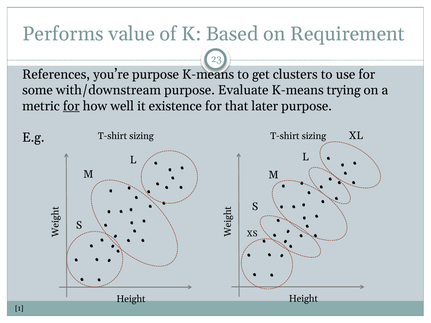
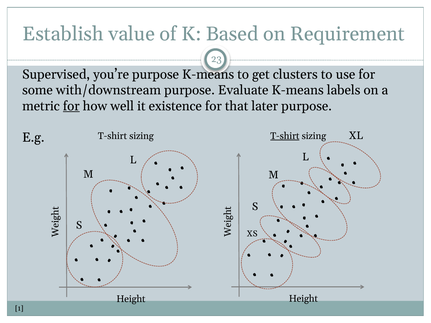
Performs: Performs -> Establish
References: References -> Supervised
trying: trying -> labels
T-shirt at (285, 136) underline: none -> present
